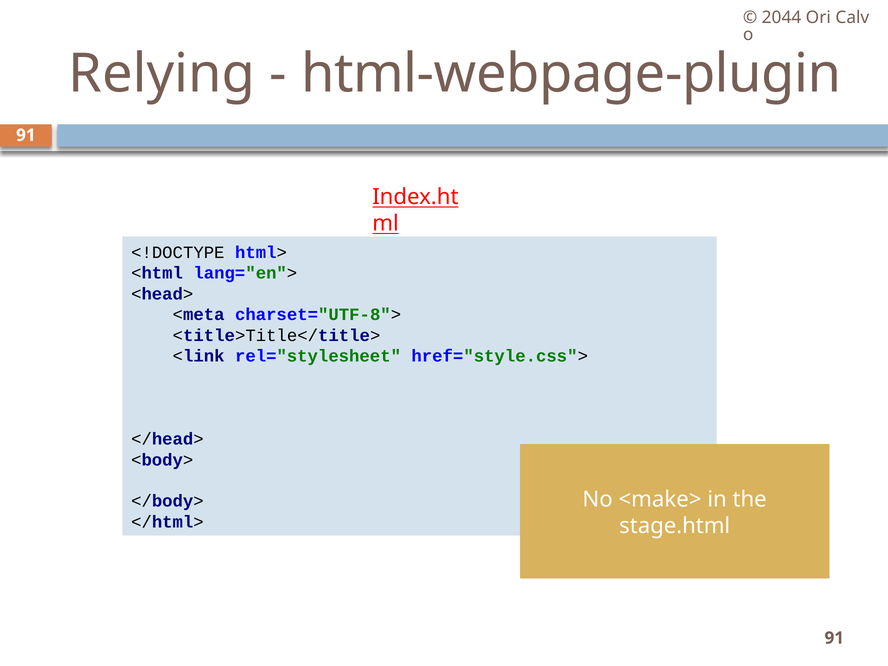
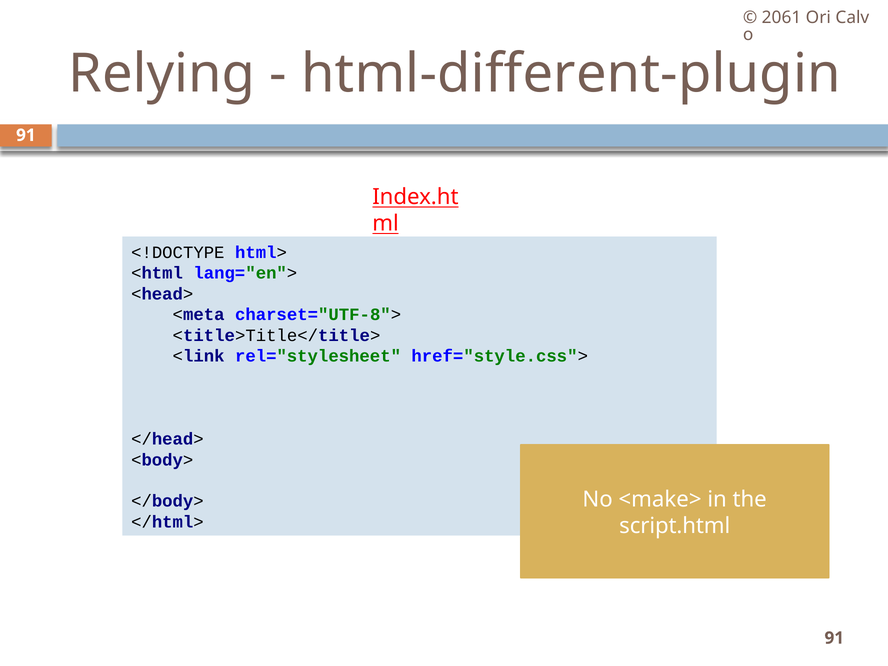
2044: 2044 -> 2061
html-webpage-plugin: html-webpage-plugin -> html-different-plugin
stage.html: stage.html -> script.html
